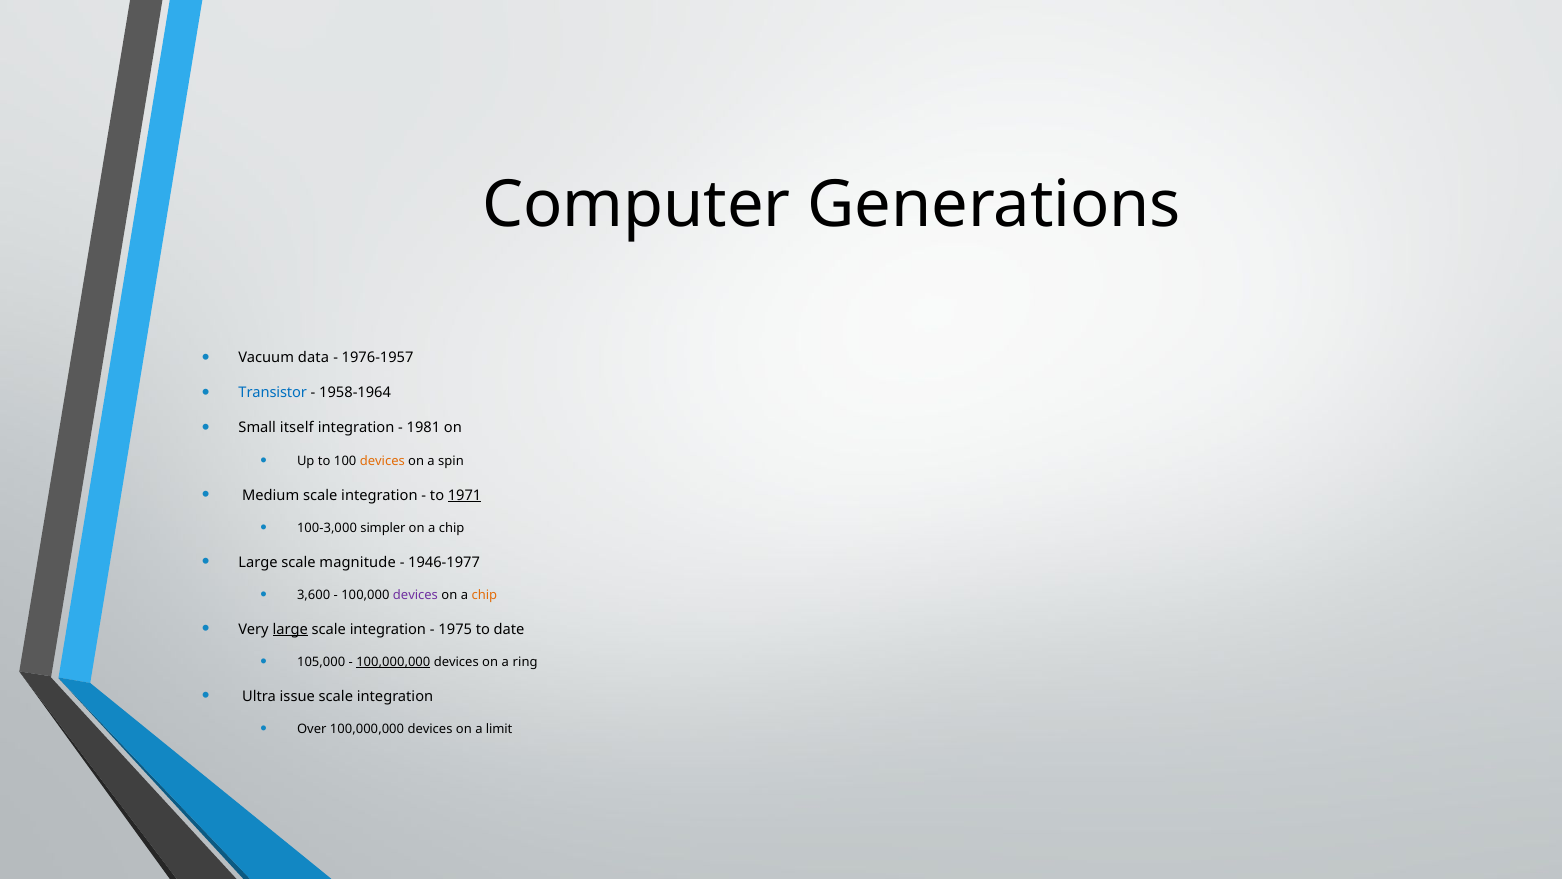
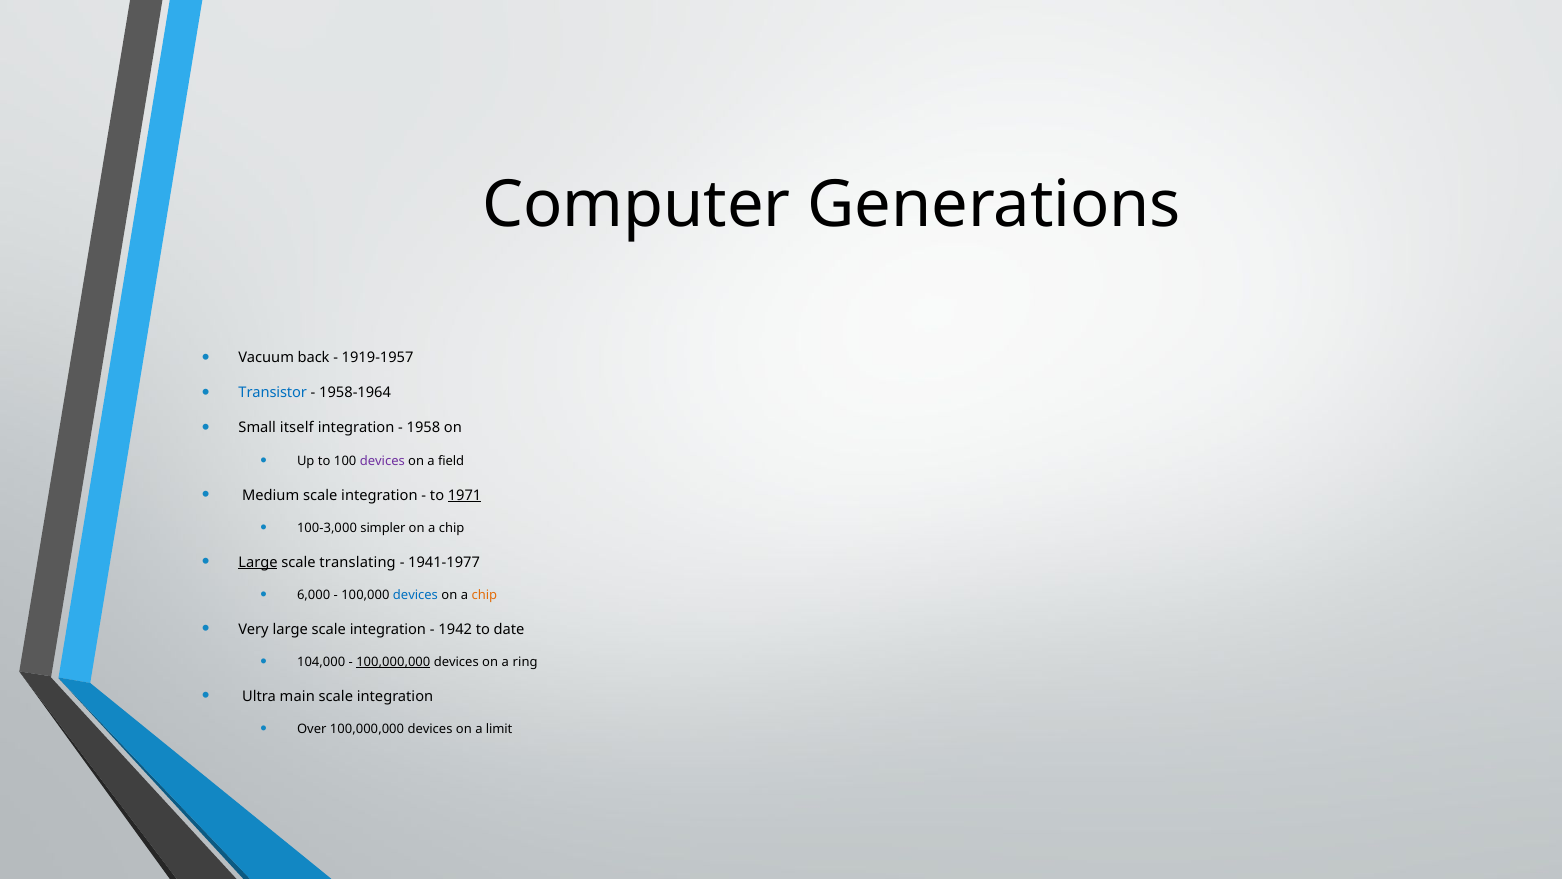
data: data -> back
1976-1957: 1976-1957 -> 1919-1957
1981: 1981 -> 1958
devices at (382, 461) colour: orange -> purple
spin: spin -> field
Large at (258, 562) underline: none -> present
magnitude: magnitude -> translating
1946-1977: 1946-1977 -> 1941-1977
3,600: 3,600 -> 6,000
devices at (415, 595) colour: purple -> blue
large at (290, 629) underline: present -> none
1975: 1975 -> 1942
105,000: 105,000 -> 104,000
issue: issue -> main
